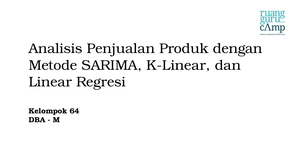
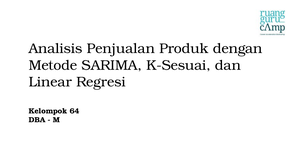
K-Linear: K-Linear -> K-Sesuai
